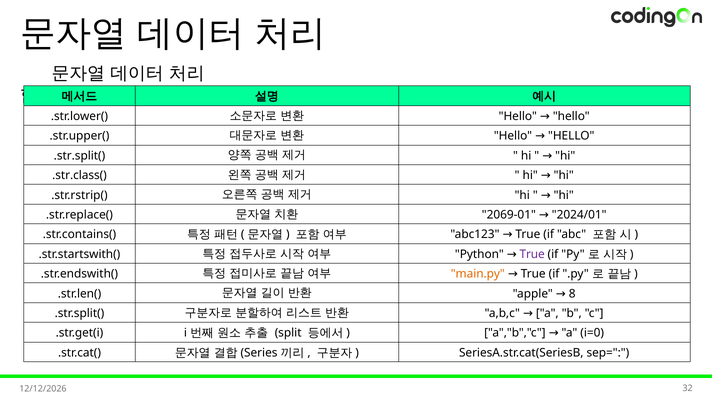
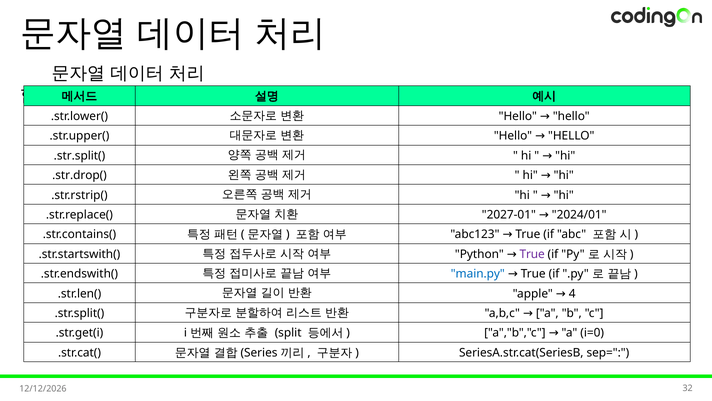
.str.class(: .str.class( -> .str.drop(
2069-01: 2069-01 -> 2027-01
main.py colour: orange -> blue
8: 8 -> 4
